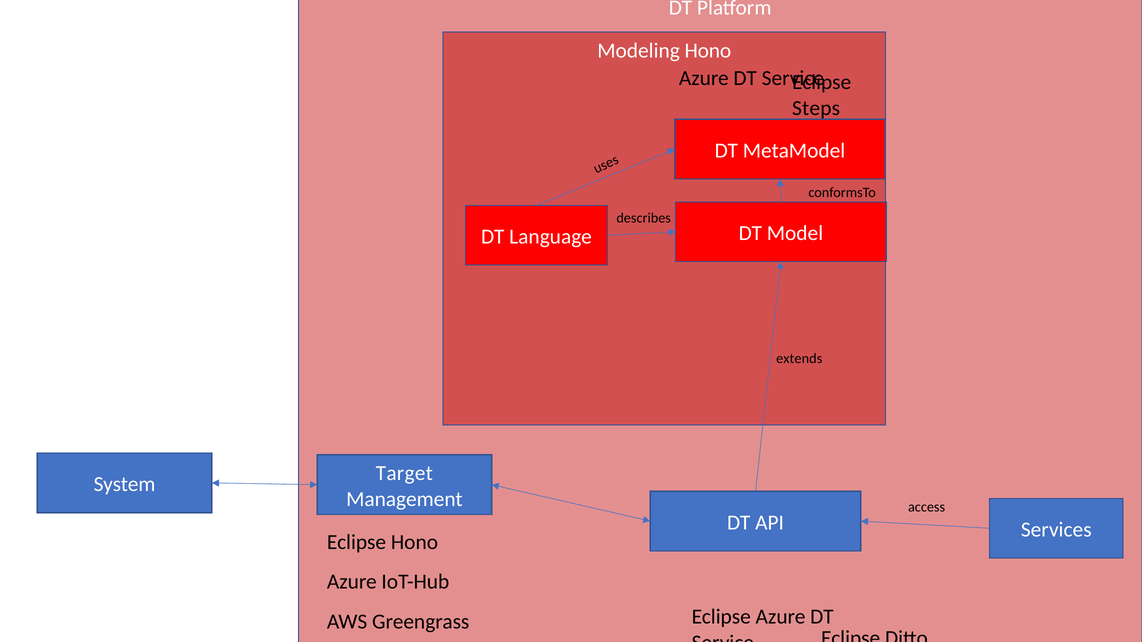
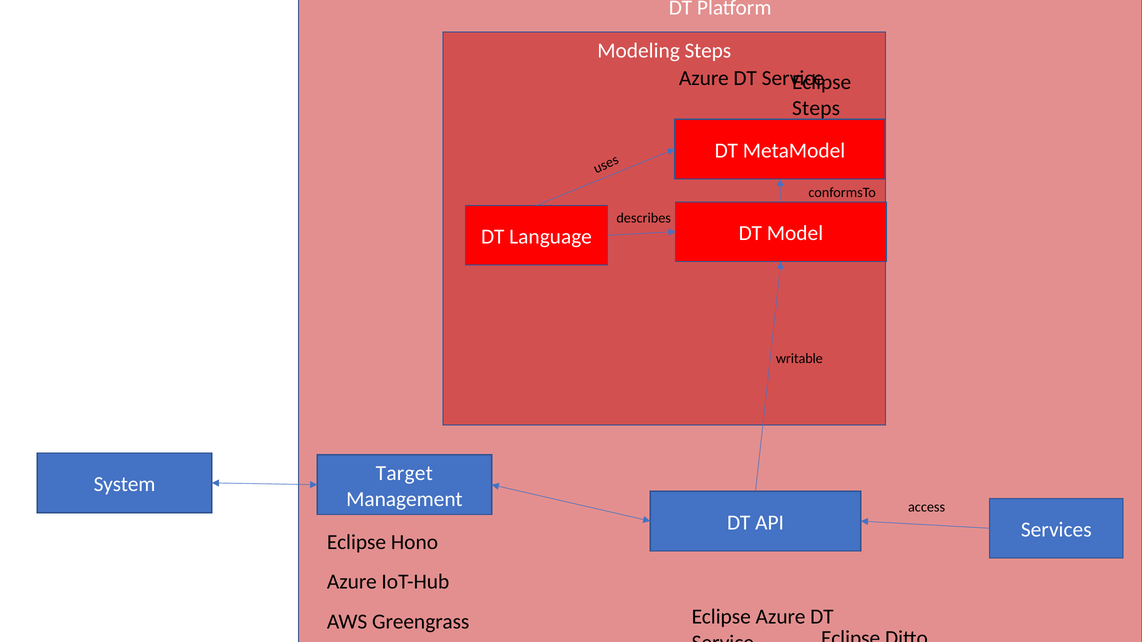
Modeling Hono: Hono -> Steps
extends: extends -> writable
